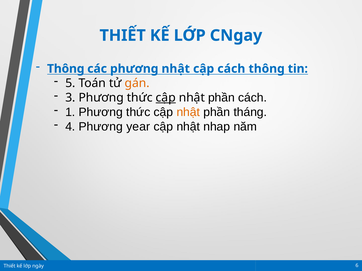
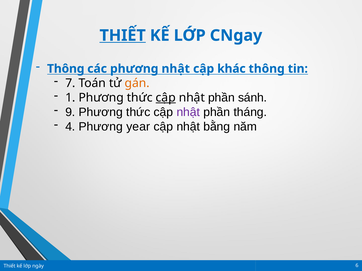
THIẾT at (123, 36) underline: none -> present
cập cách: cách -> khác
5: 5 -> 7
3: 3 -> 1
phần cách: cách -> sánh
1: 1 -> 9
nhật at (188, 112) colour: orange -> purple
nhap: nhap -> bằng
